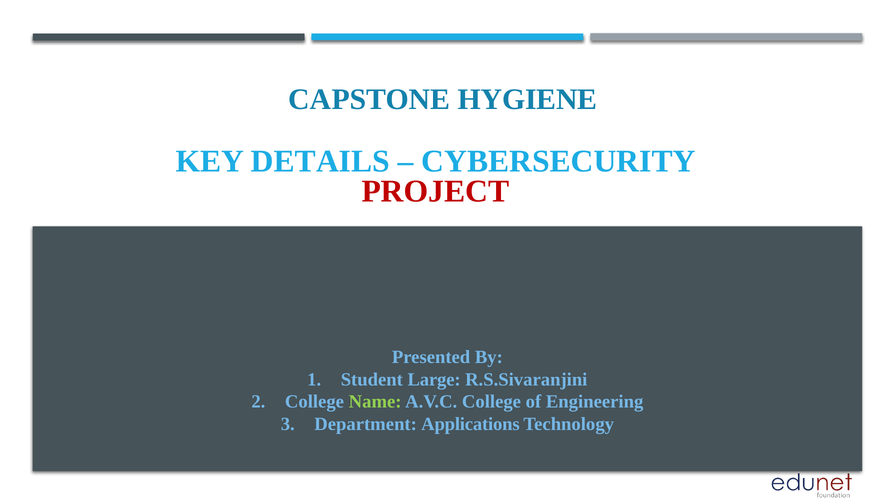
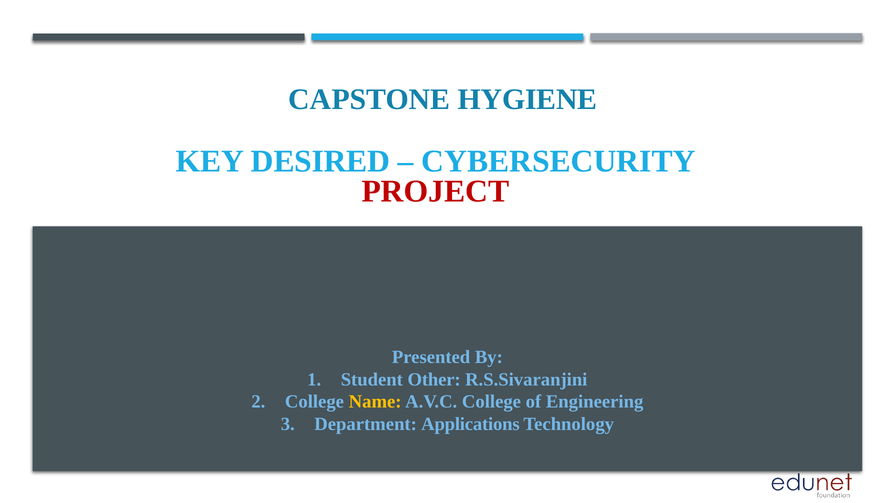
DETAILS: DETAILS -> DESIRED
Large: Large -> Other
Name colour: light green -> yellow
